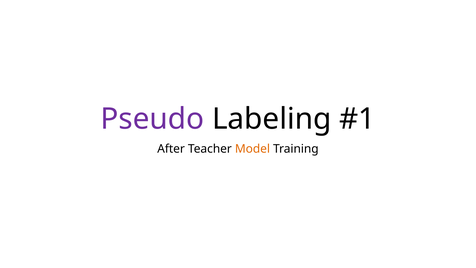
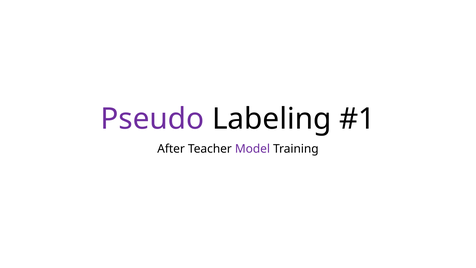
Model colour: orange -> purple
